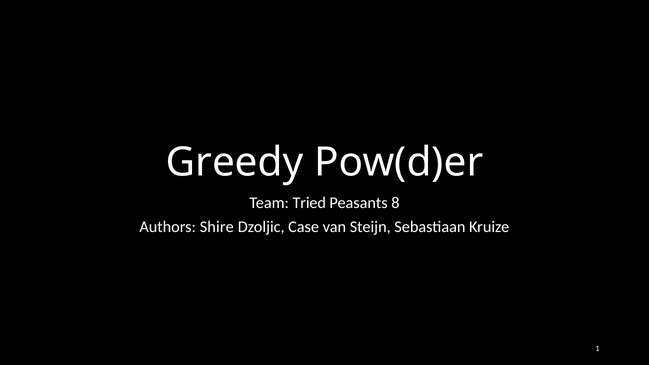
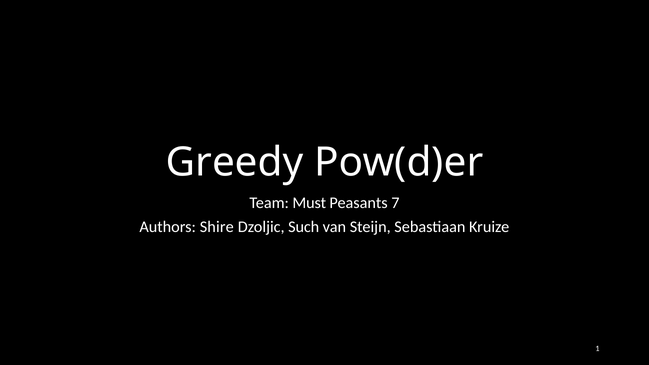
Tried: Tried -> Must
8: 8 -> 7
Case: Case -> Such
